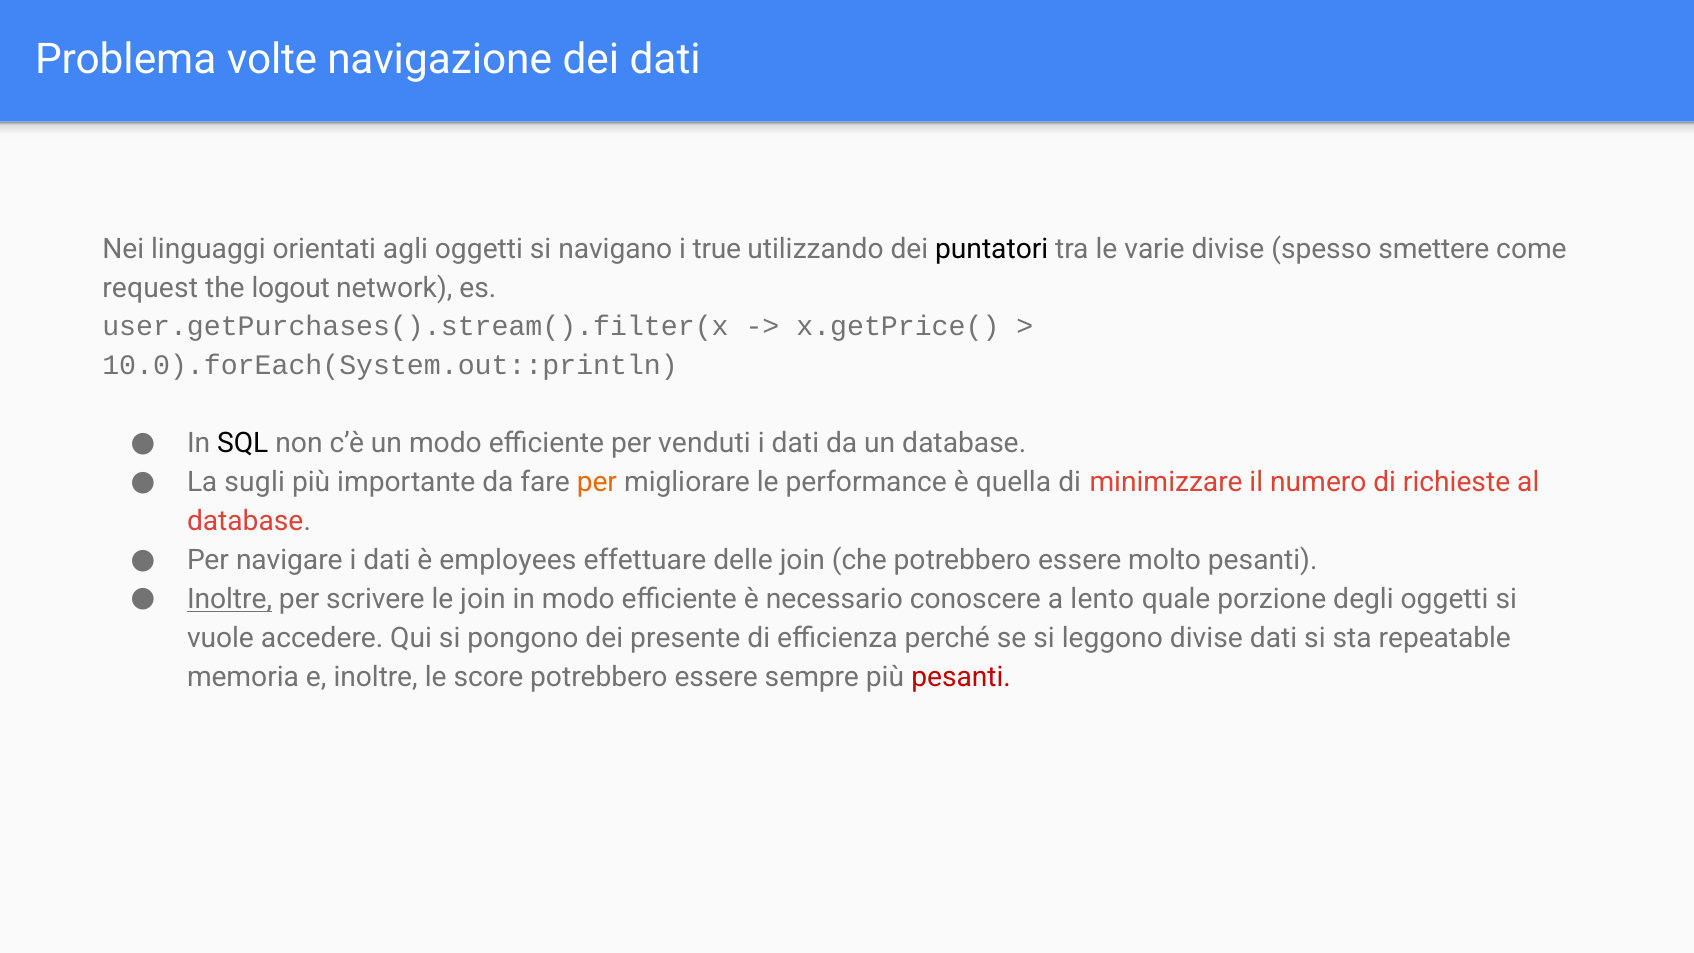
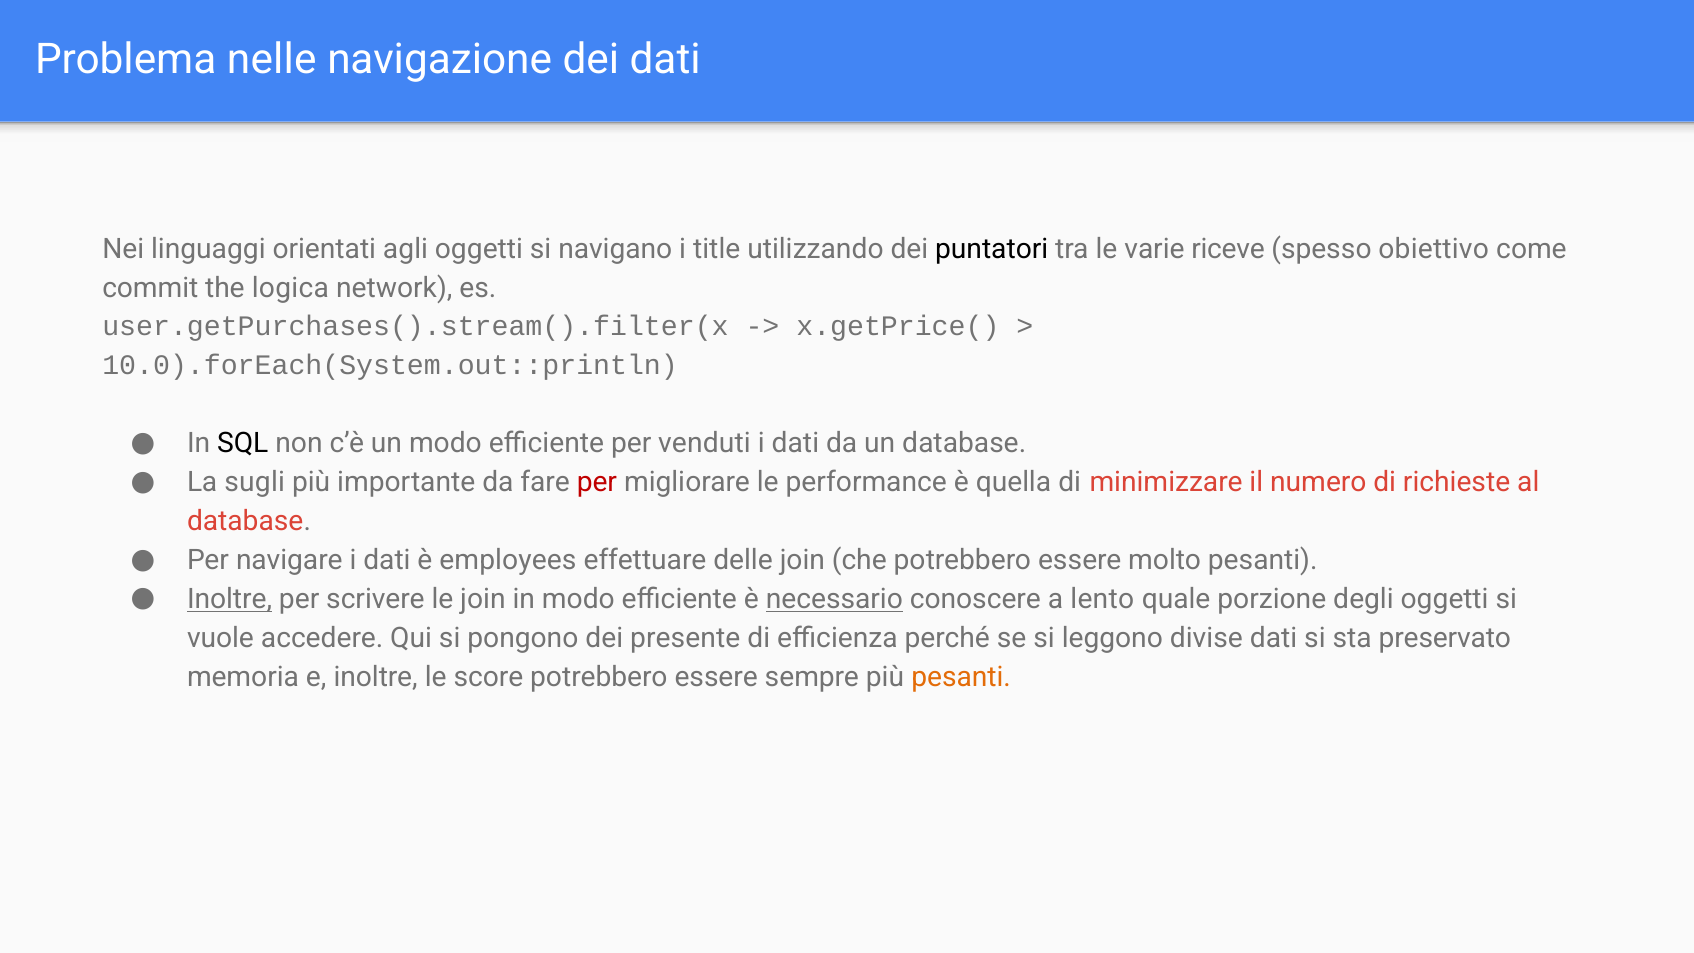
volte: volte -> nelle
true: true -> title
varie divise: divise -> riceve
smettere: smettere -> obiettivo
request: request -> commit
logout: logout -> logica
per at (597, 482) colour: orange -> red
necessario underline: none -> present
repeatable: repeatable -> preservato
pesanti at (961, 677) colour: red -> orange
